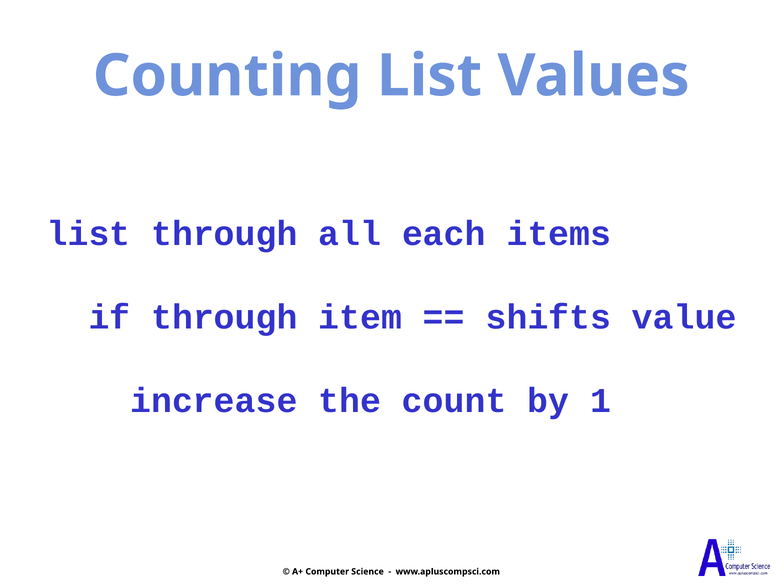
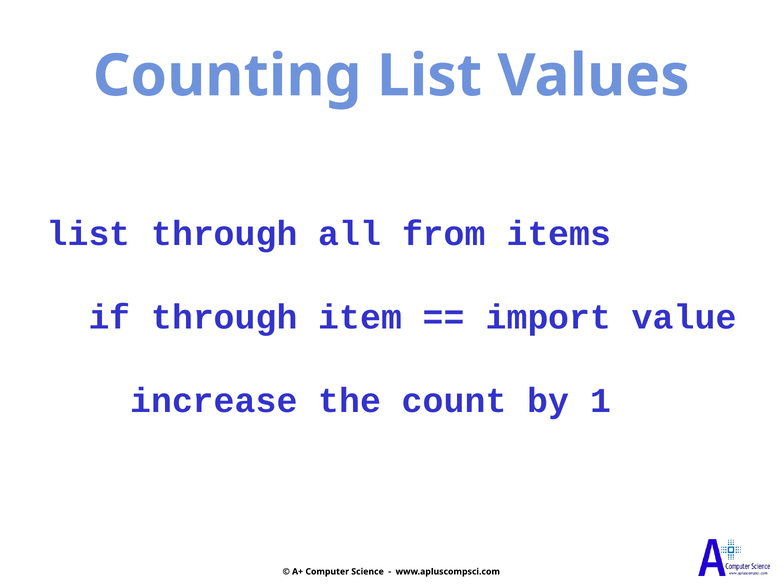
each: each -> from
shifts: shifts -> import
